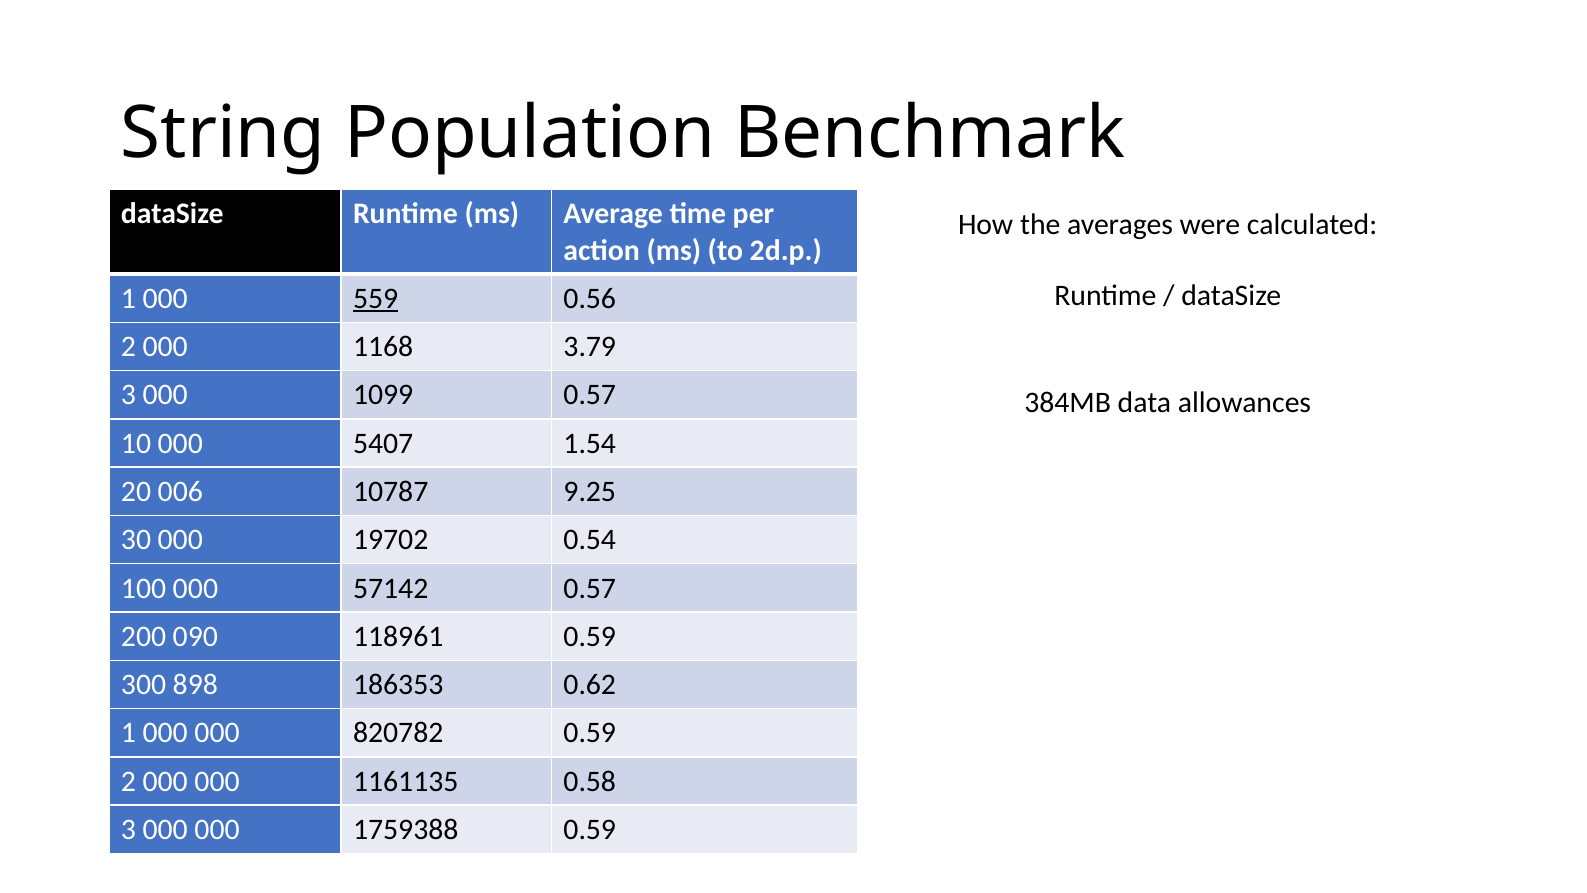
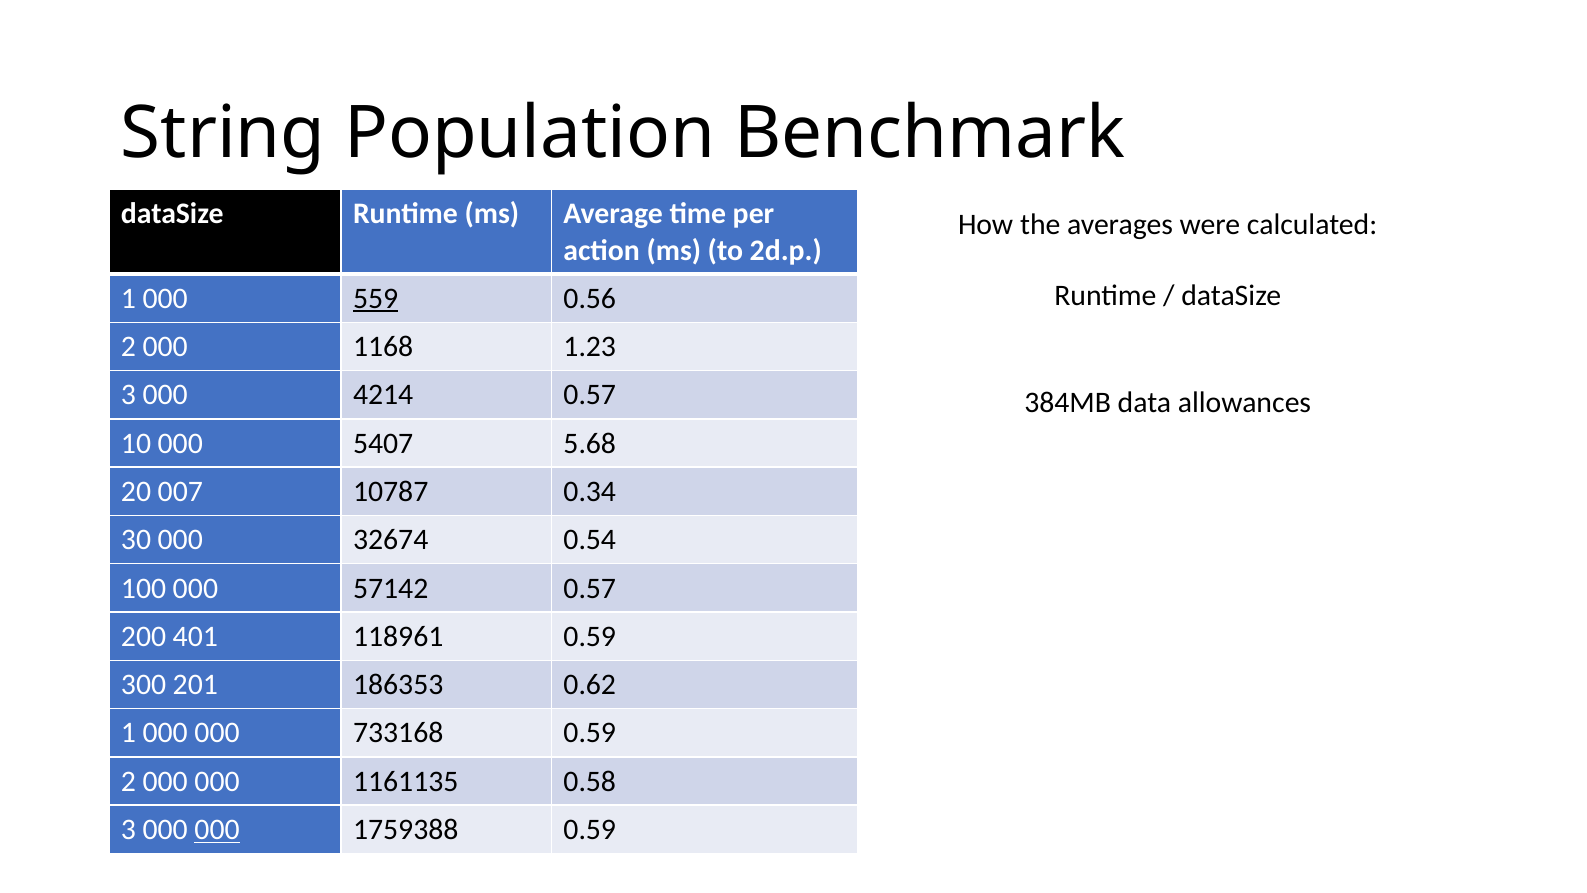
3.79: 3.79 -> 1.23
1099: 1099 -> 4214
1.54: 1.54 -> 5.68
006: 006 -> 007
9.25: 9.25 -> 0.34
19702: 19702 -> 32674
090: 090 -> 401
898: 898 -> 201
820782: 820782 -> 733168
000 at (217, 829) underline: none -> present
